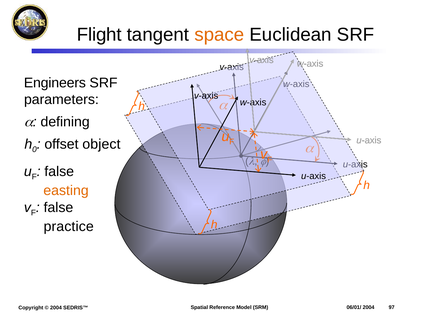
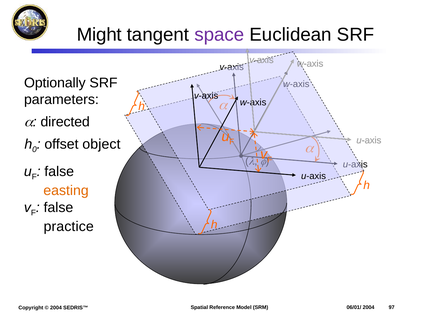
Flight: Flight -> Might
space colour: orange -> purple
Engineers: Engineers -> Optionally
defining: defining -> directed
